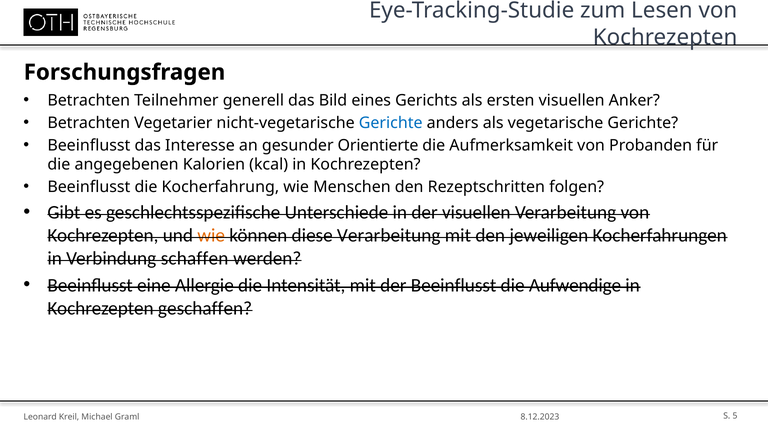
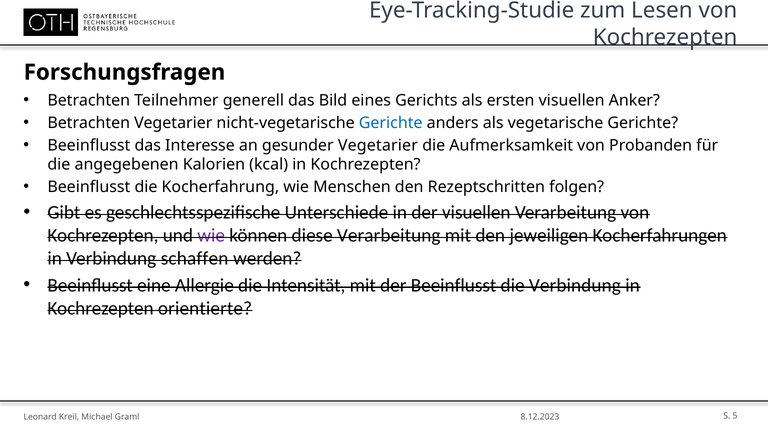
gesunder Orientierte: Orientierte -> Vegetarier
wie at (211, 235) colour: orange -> purple
die Aufwendige: Aufwendige -> Verbindung
geschaffen: geschaffen -> orientierte
